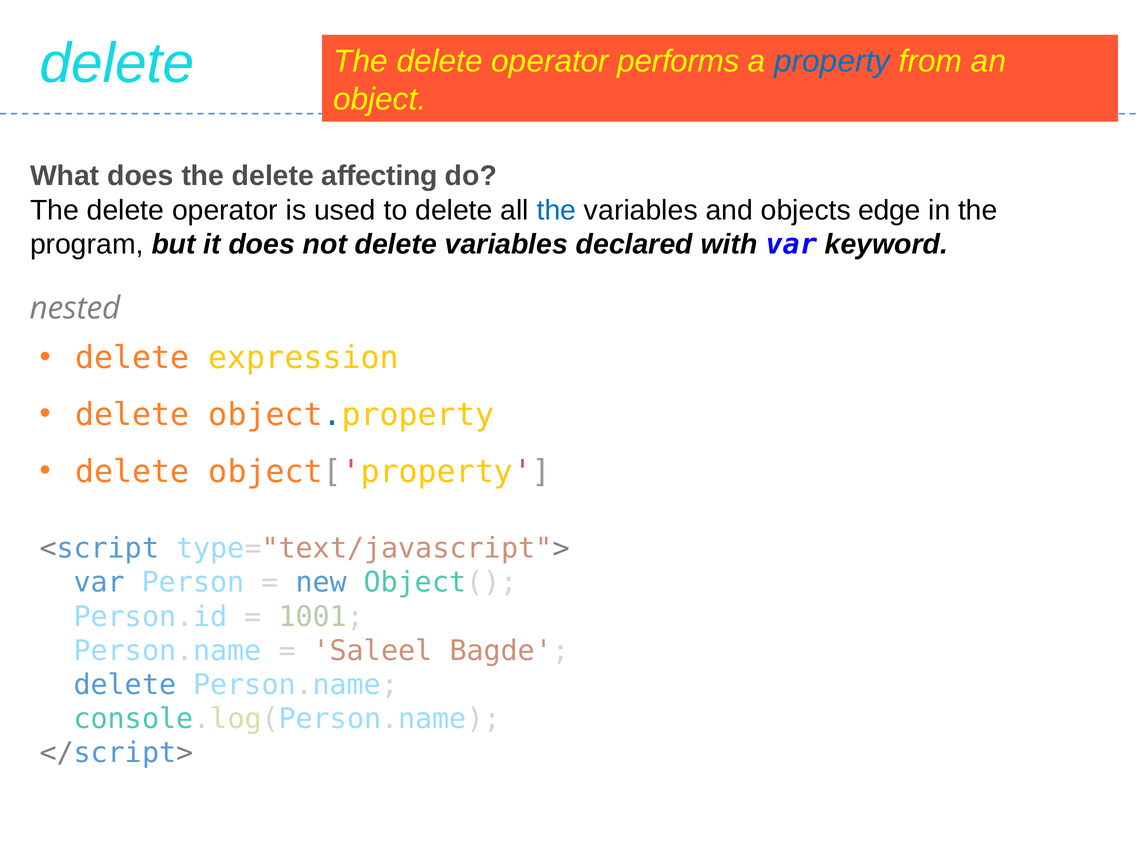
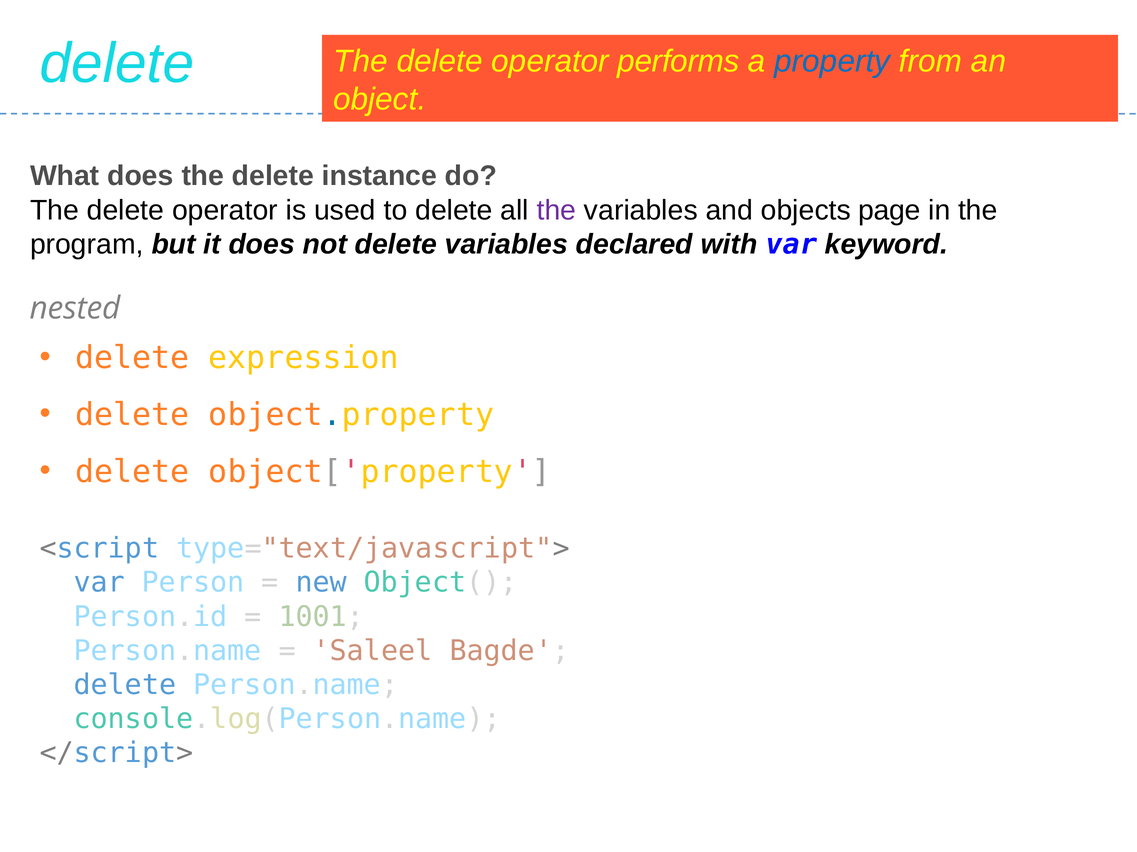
affecting: affecting -> instance
the at (556, 210) colour: blue -> purple
edge: edge -> page
